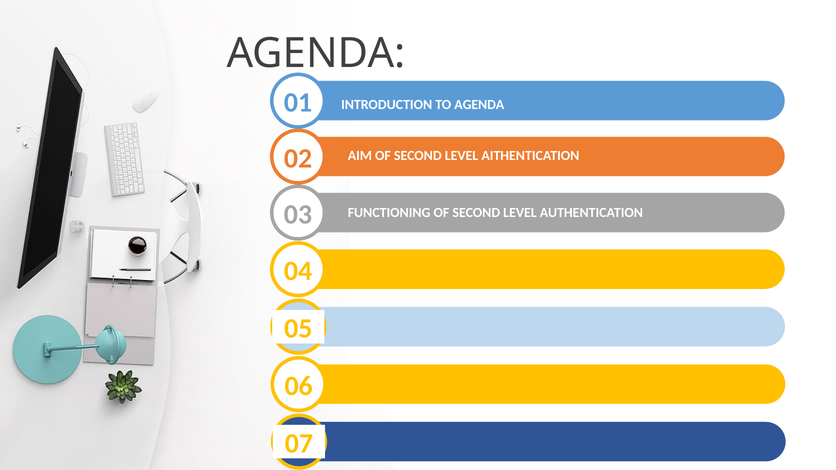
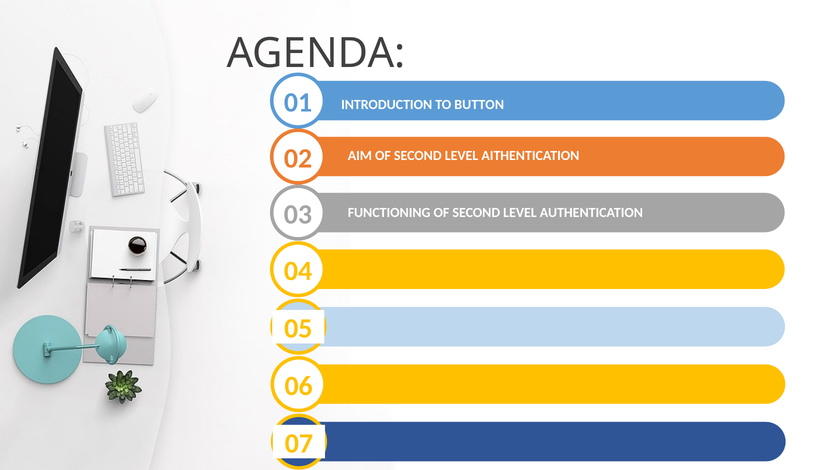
TO AGENDA: AGENDA -> BUTTON
